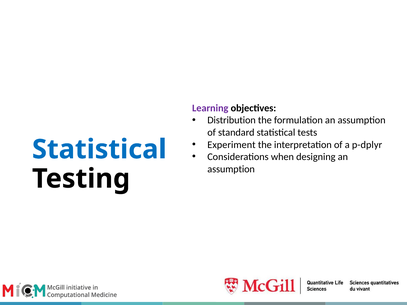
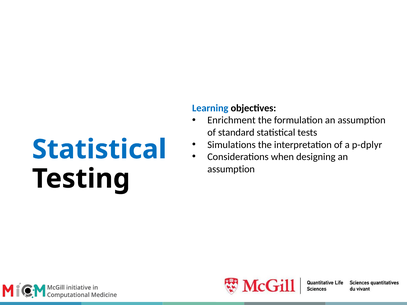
Learning colour: purple -> blue
Distribution: Distribution -> Enrichment
Experiment: Experiment -> Simulations
